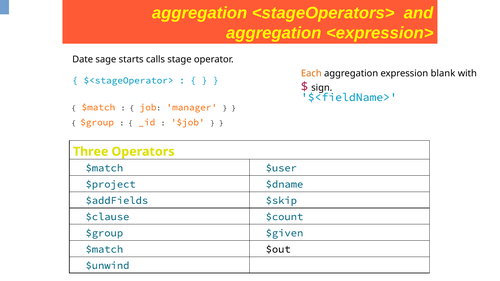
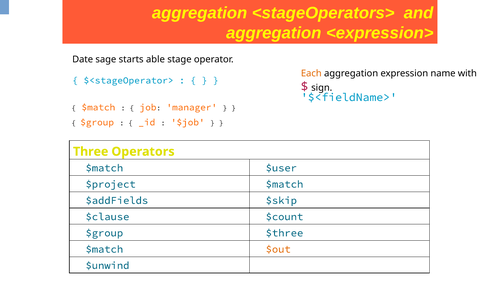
calls: calls -> able
blank: blank -> name
$project $dname: $dname -> $match
$given: $given -> $three
$out colour: black -> orange
